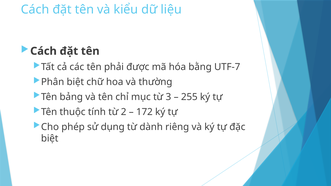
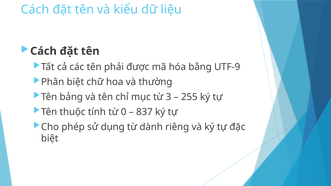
UTF-7: UTF-7 -> UTF-9
2: 2 -> 0
172: 172 -> 837
